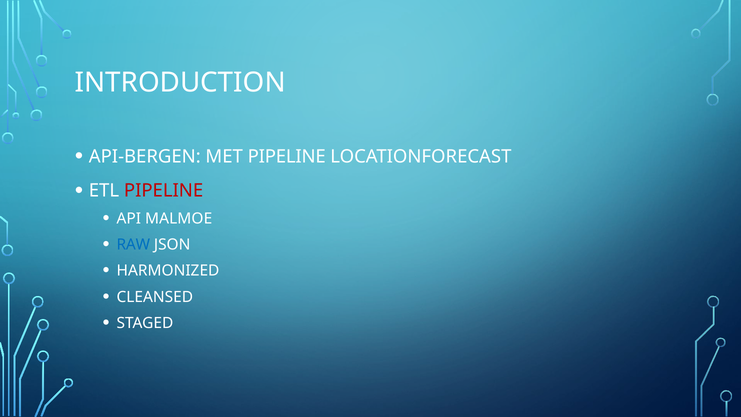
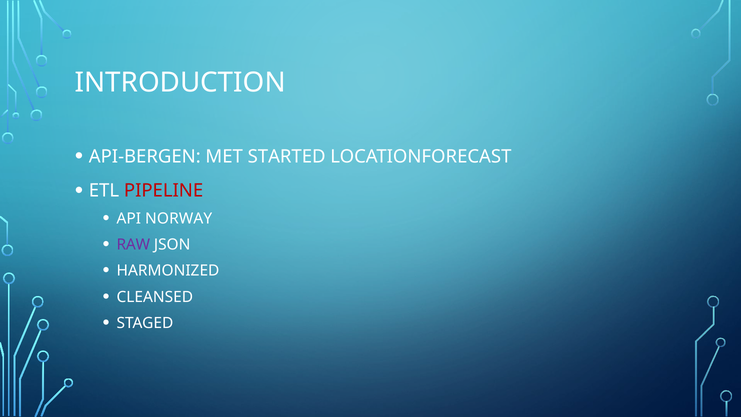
MET PIPELINE: PIPELINE -> STARTED
MALMOE: MALMOE -> NORWAY
RAW colour: blue -> purple
